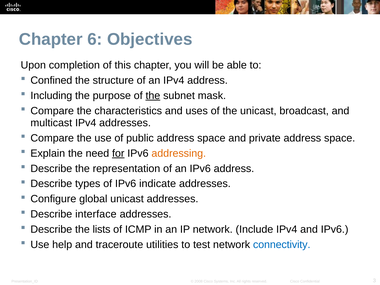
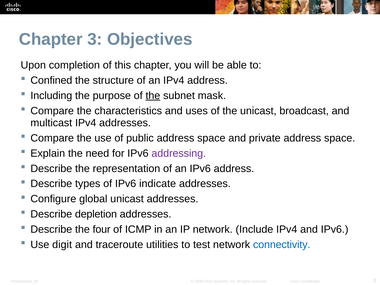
Chapter 6: 6 -> 3
for underline: present -> none
addressing colour: orange -> purple
interface: interface -> depletion
lists: lists -> four
help: help -> digit
